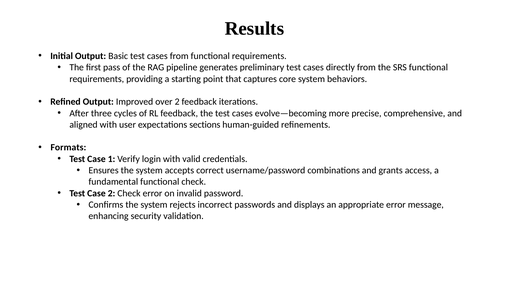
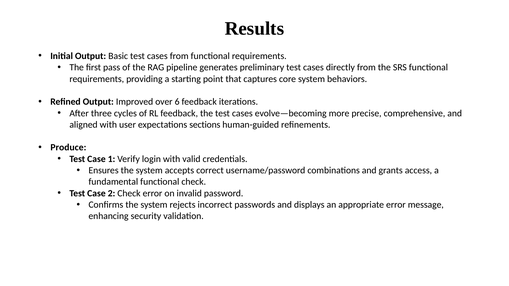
over 2: 2 -> 6
Formats: Formats -> Produce
